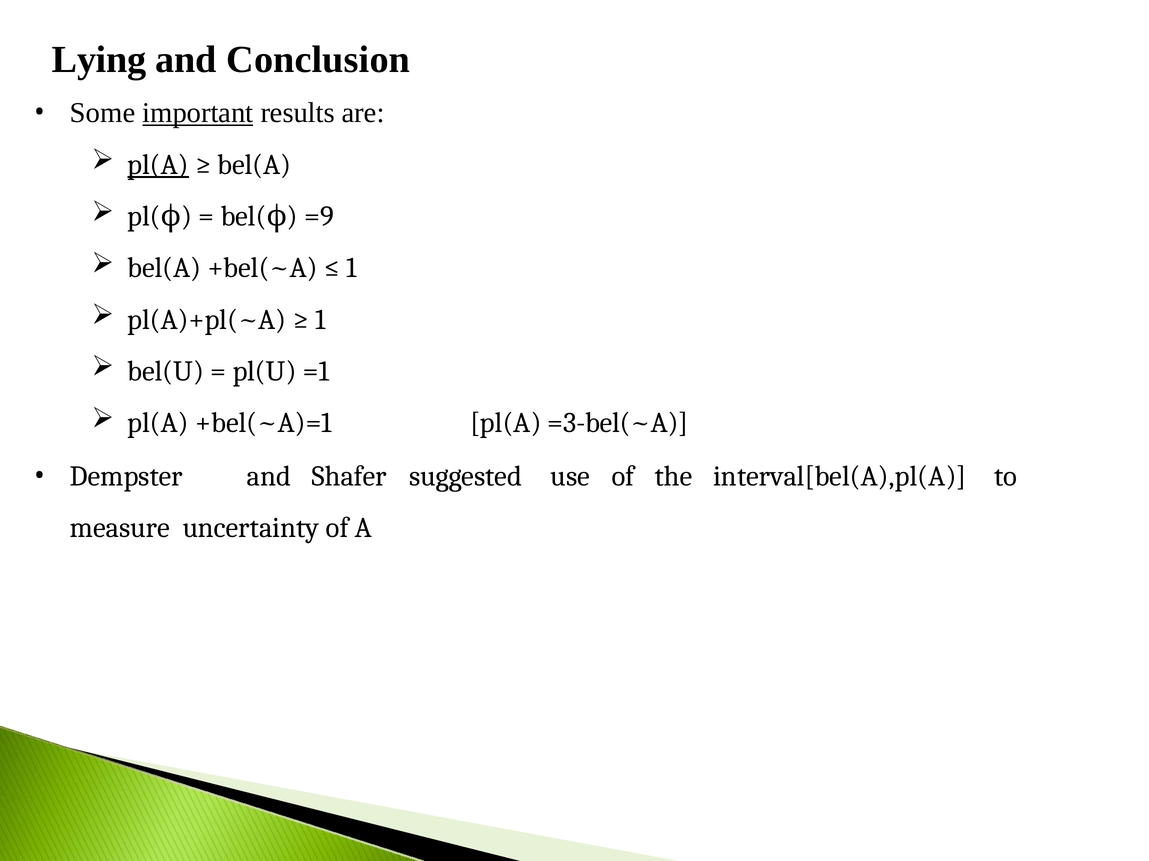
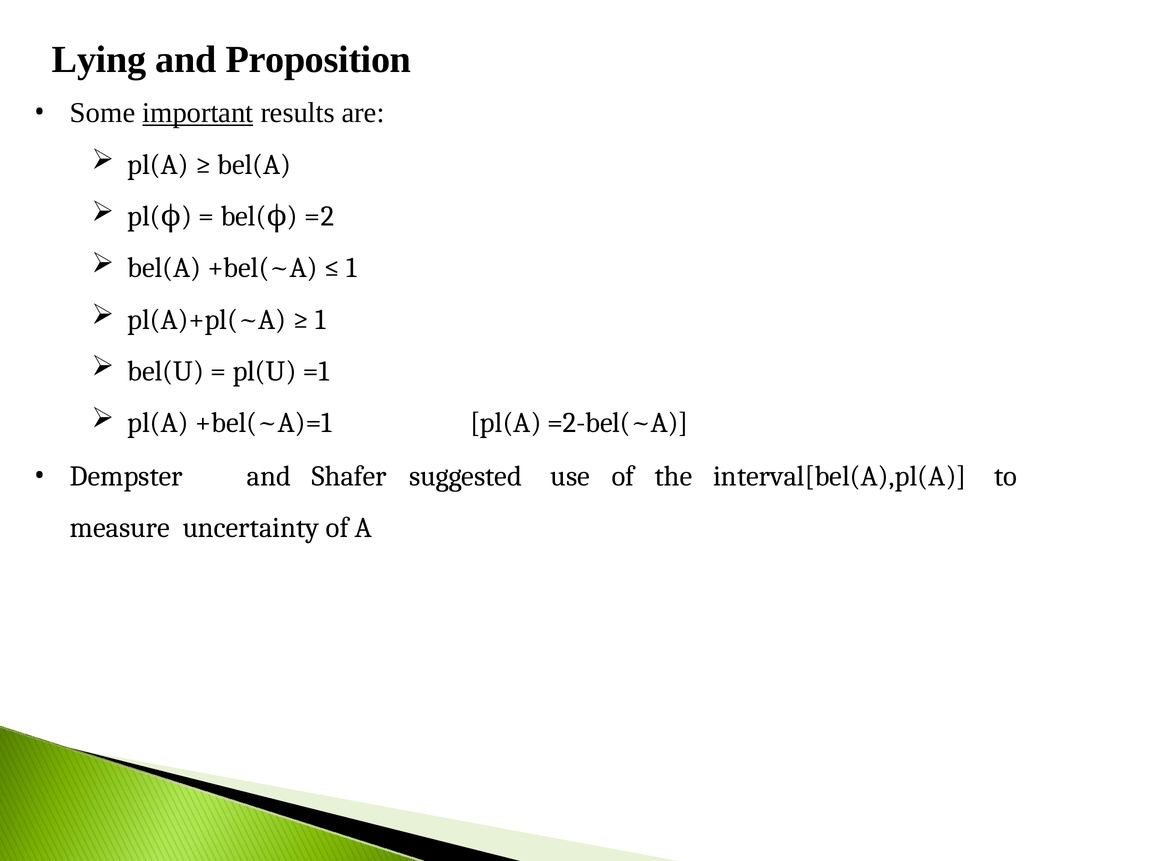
Conclusion: Conclusion -> Proposition
pl(A at (158, 165) underline: present -> none
=9: =9 -> =2
=3-bel(~A: =3-bel(~A -> =2-bel(~A
